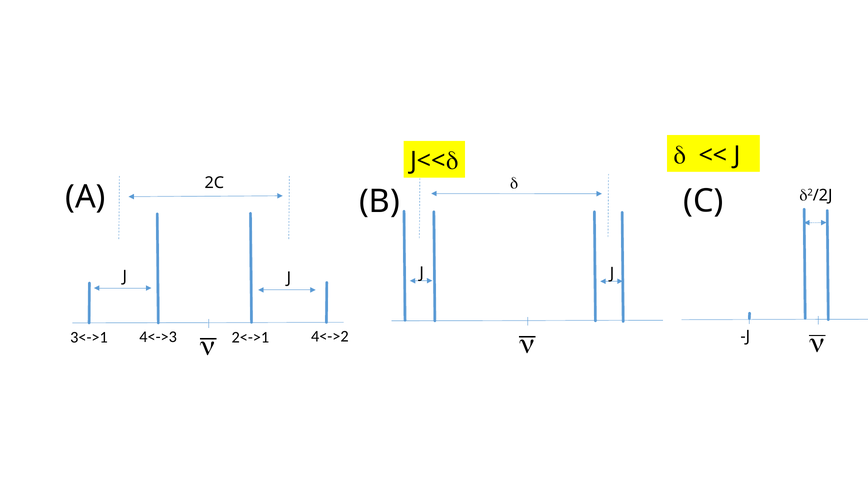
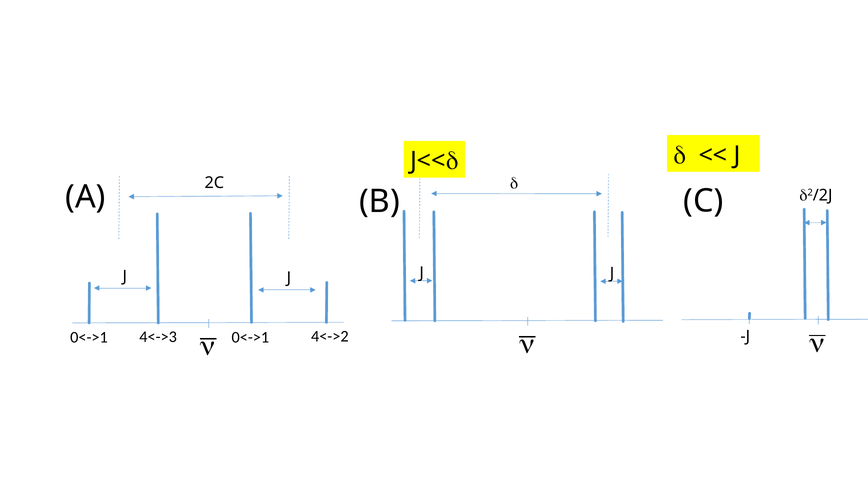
3<->1 at (89, 338): 3<->1 -> 0<->1
4<->3 2<->1: 2<->1 -> 0<->1
